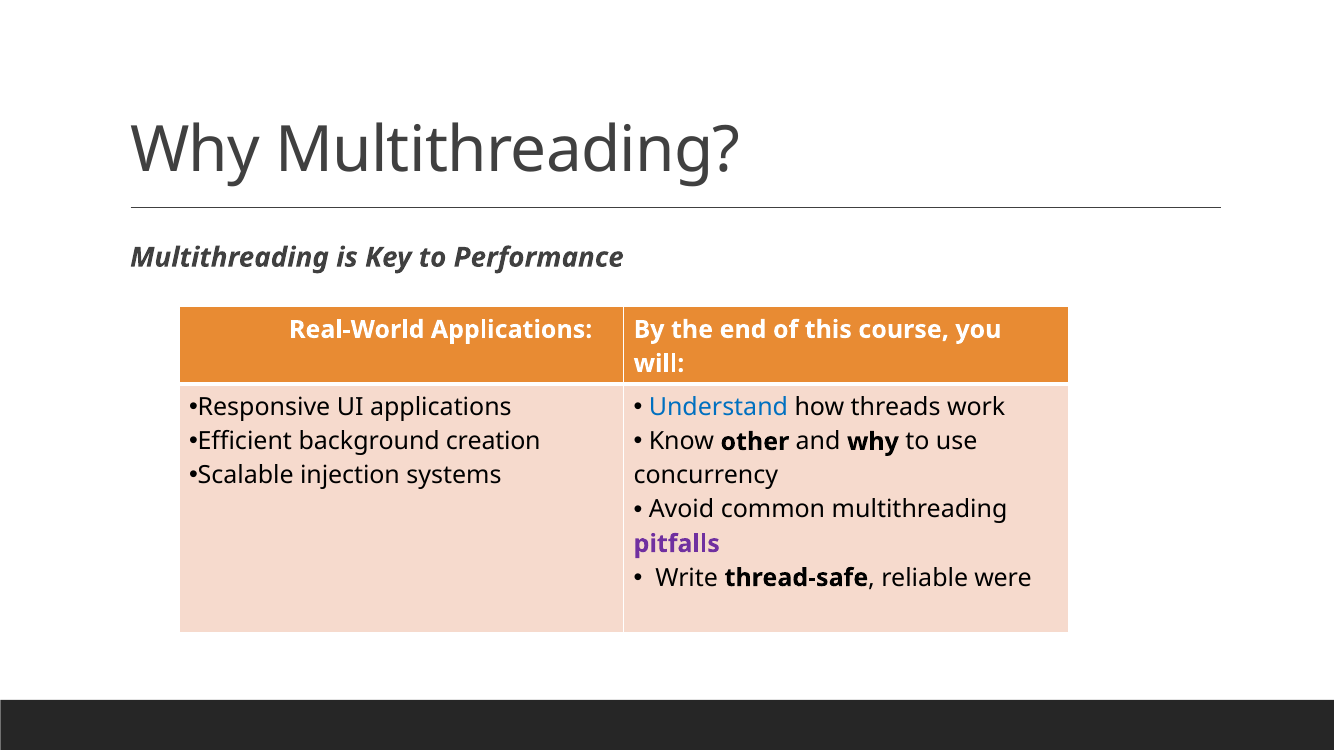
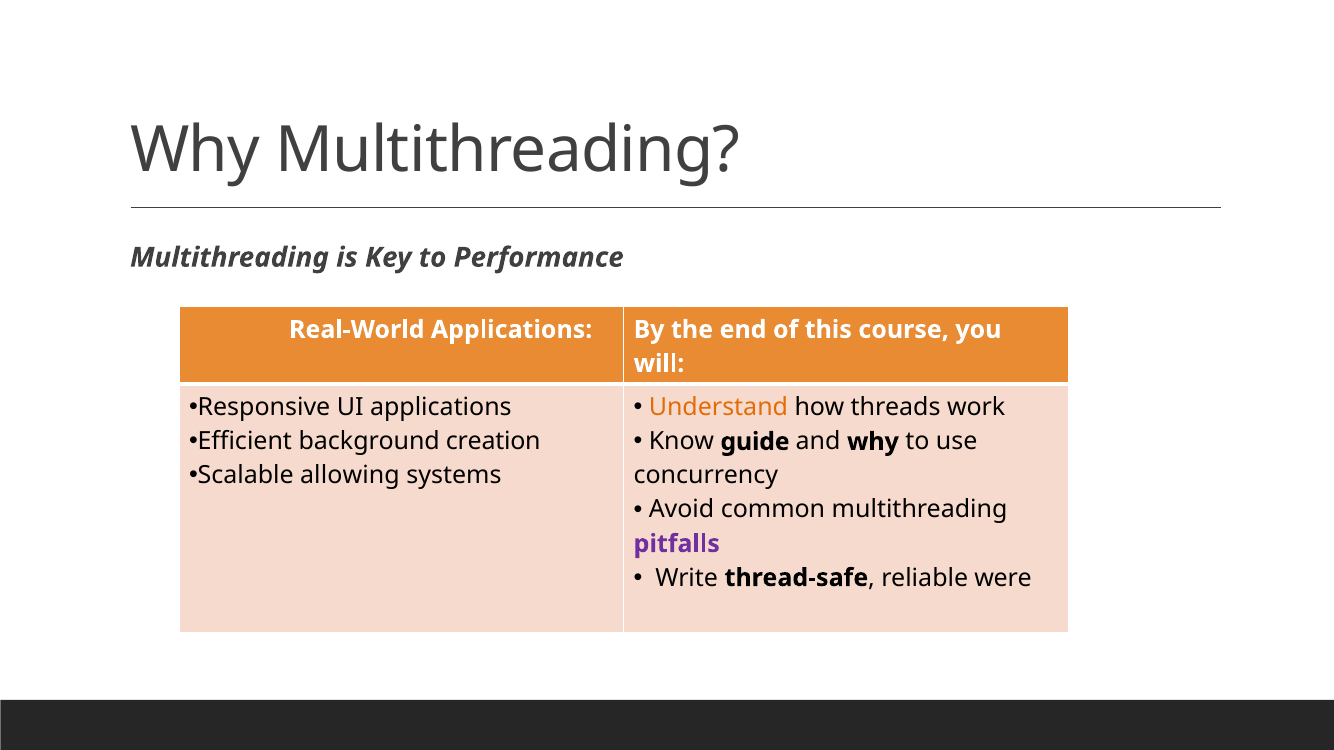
Understand colour: blue -> orange
other: other -> guide
injection: injection -> allowing
